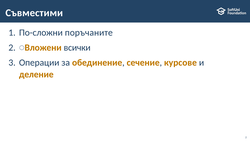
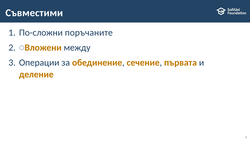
всички: всички -> между
курсове: курсове -> първата
